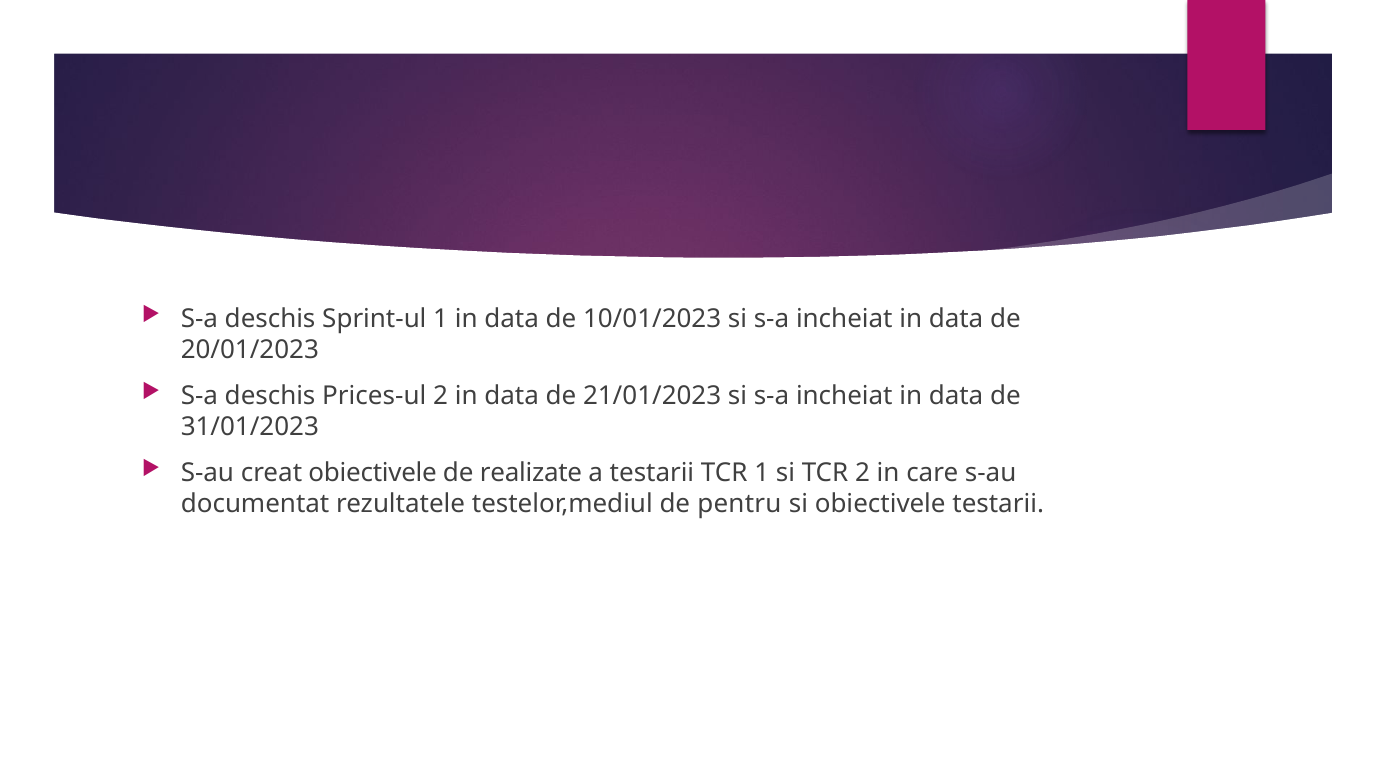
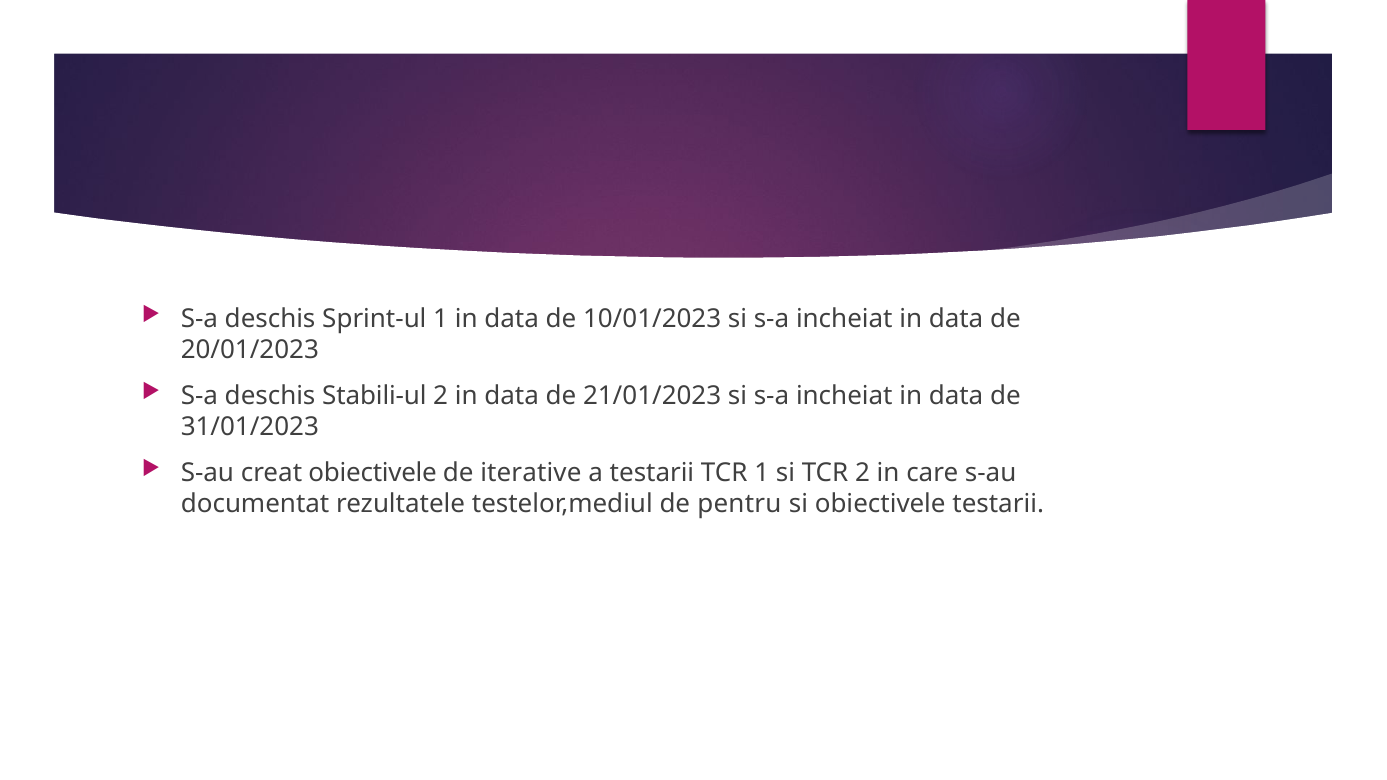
Prices-ul: Prices-ul -> Stabili-ul
realizate: realizate -> iterative
